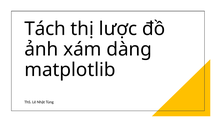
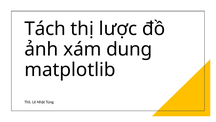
dàng: dàng -> dung
